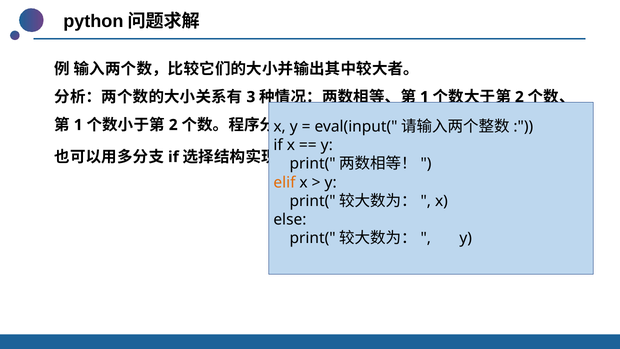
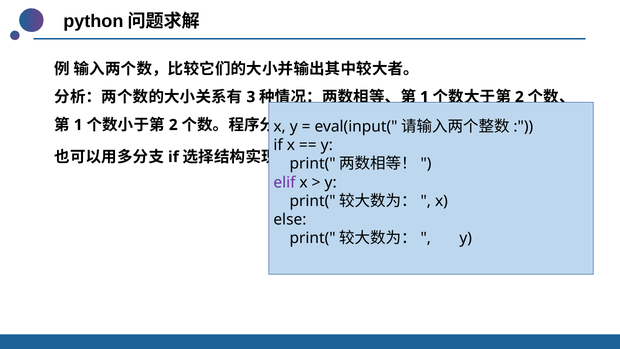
elif colour: orange -> purple
